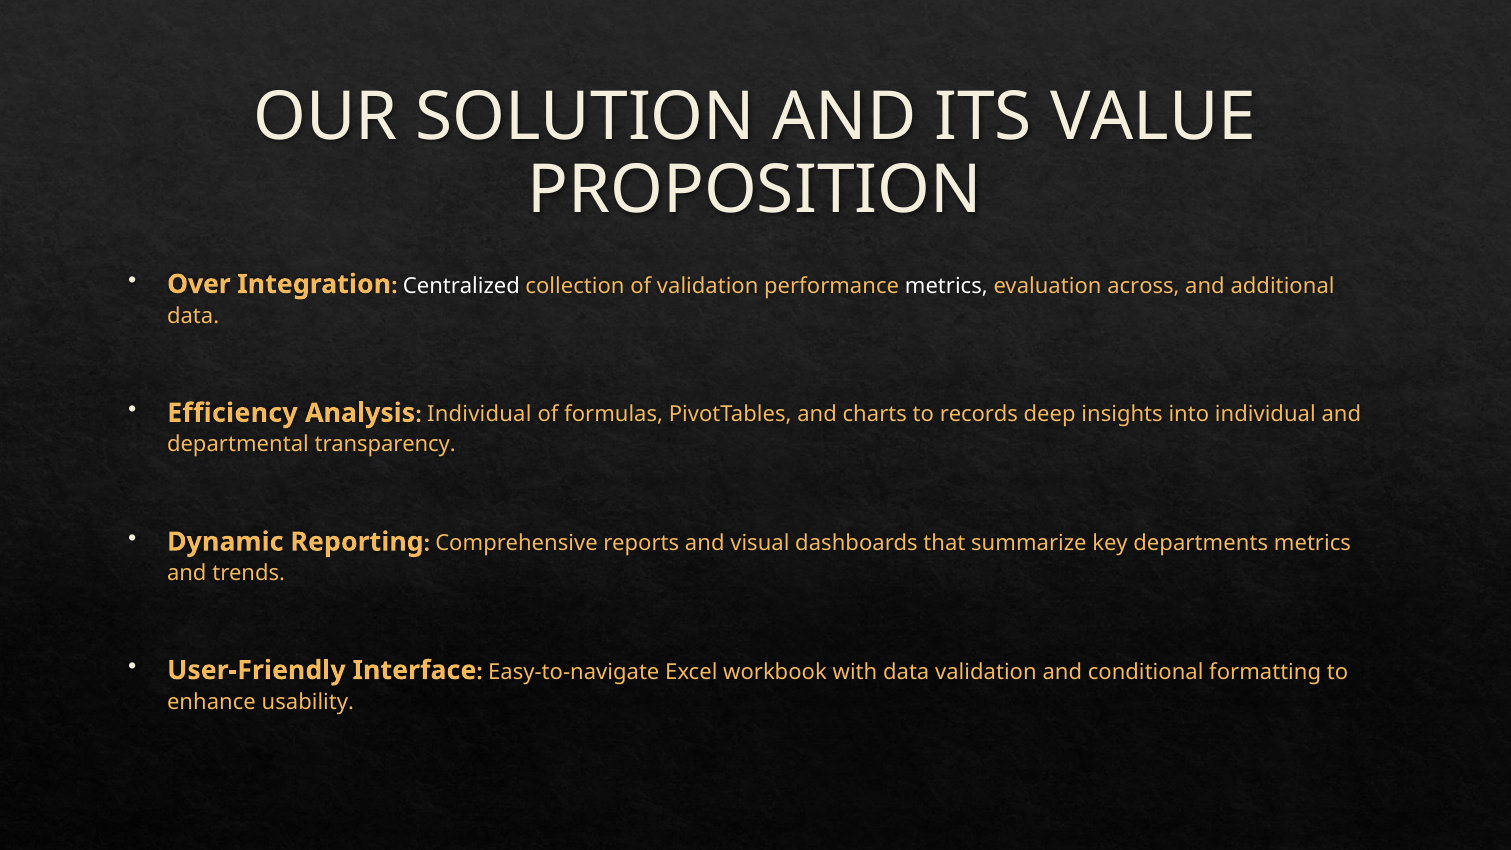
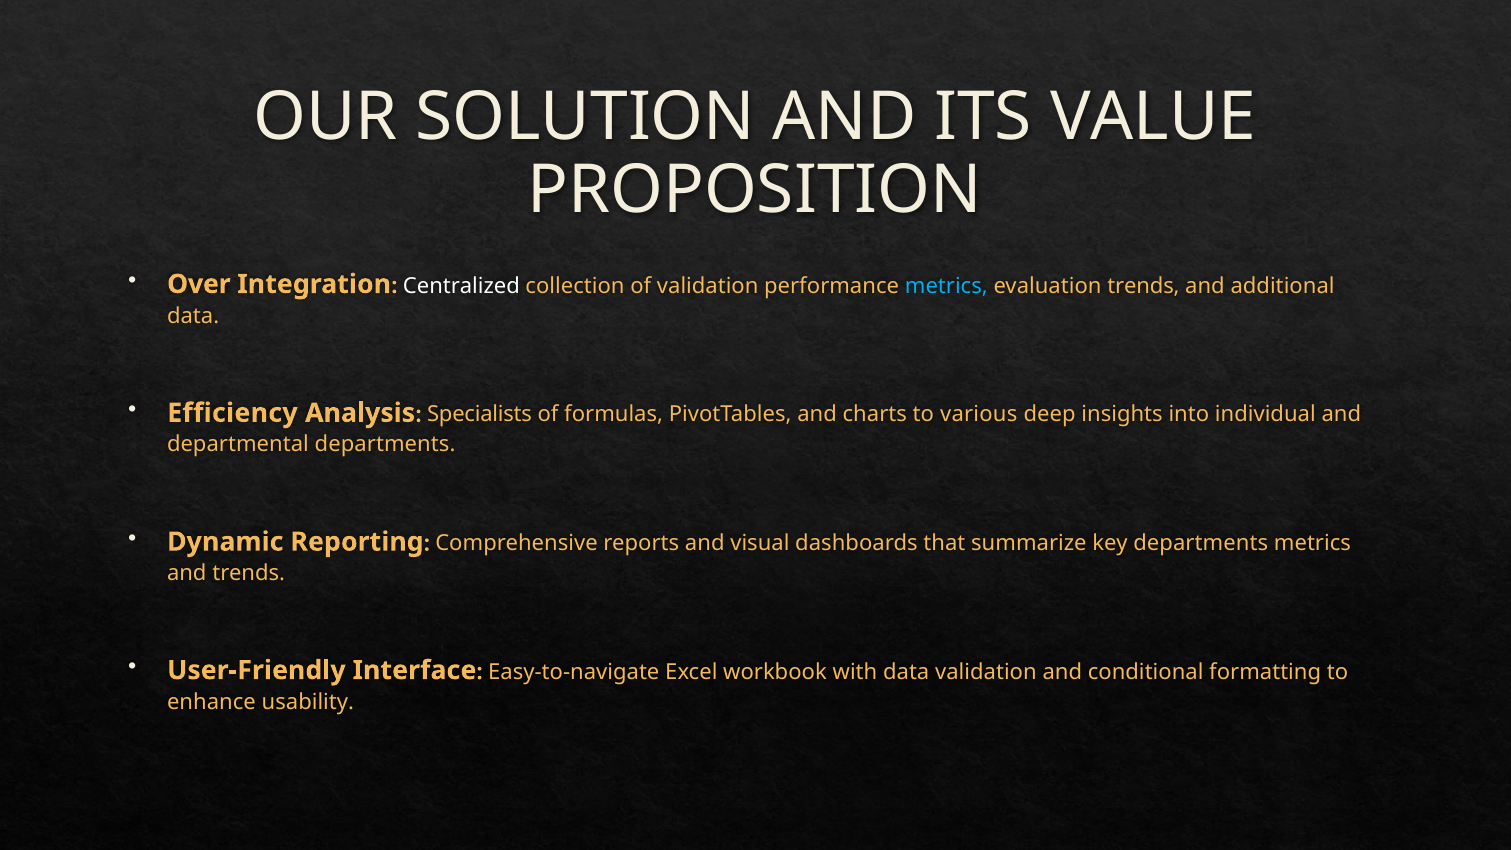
metrics at (946, 286) colour: white -> light blue
evaluation across: across -> trends
Analysis Individual: Individual -> Specialists
records: records -> various
departmental transparency: transparency -> departments
